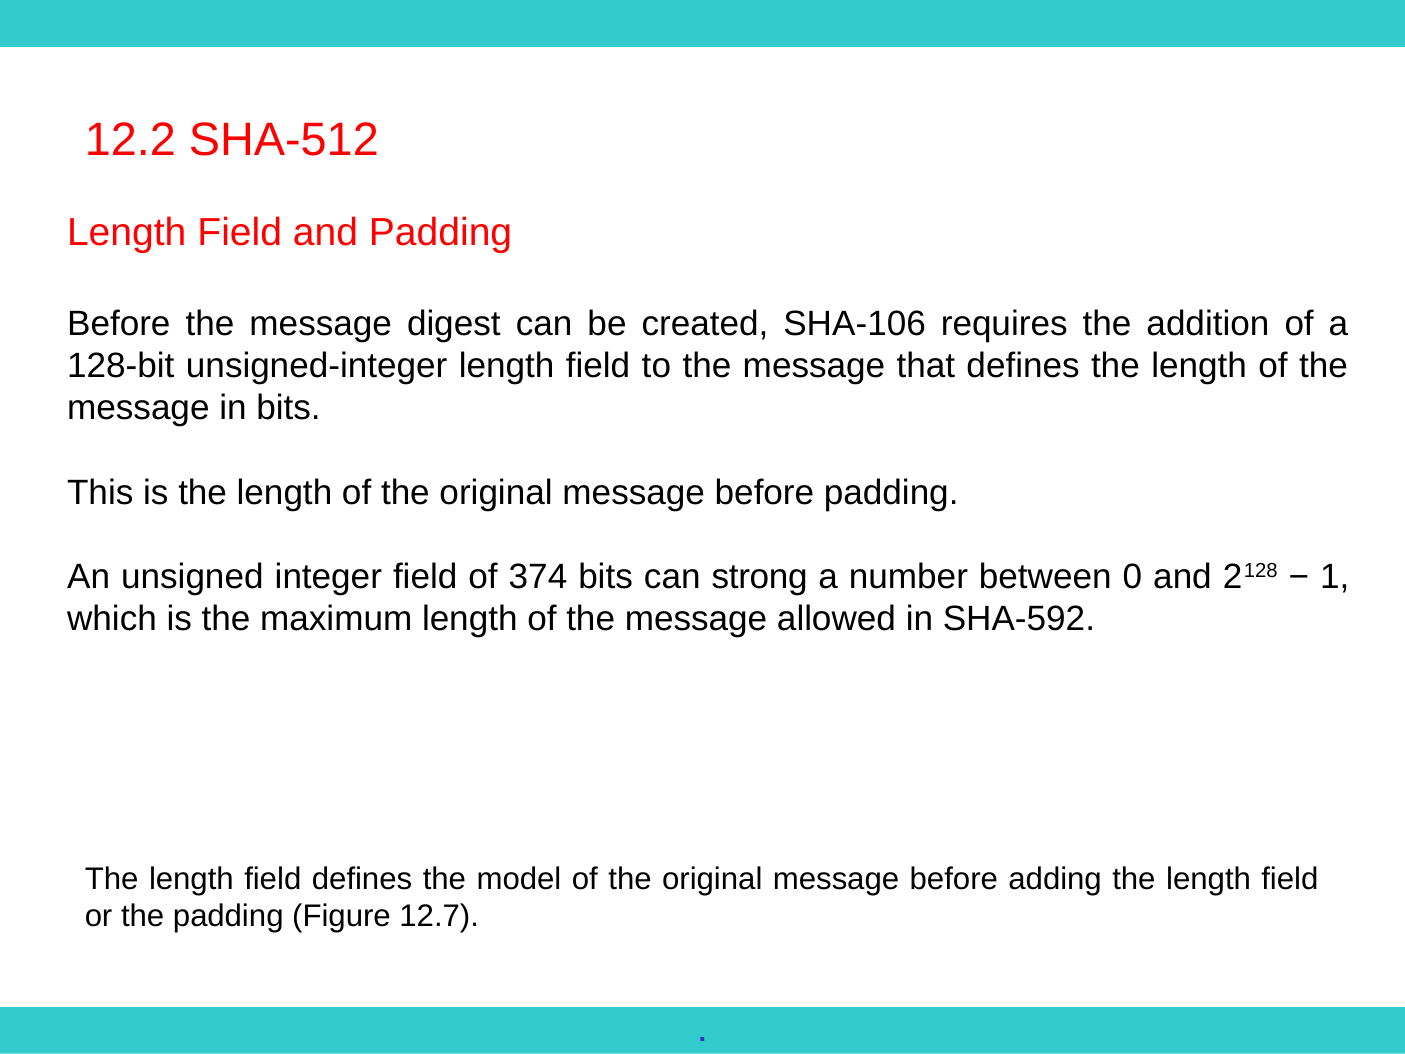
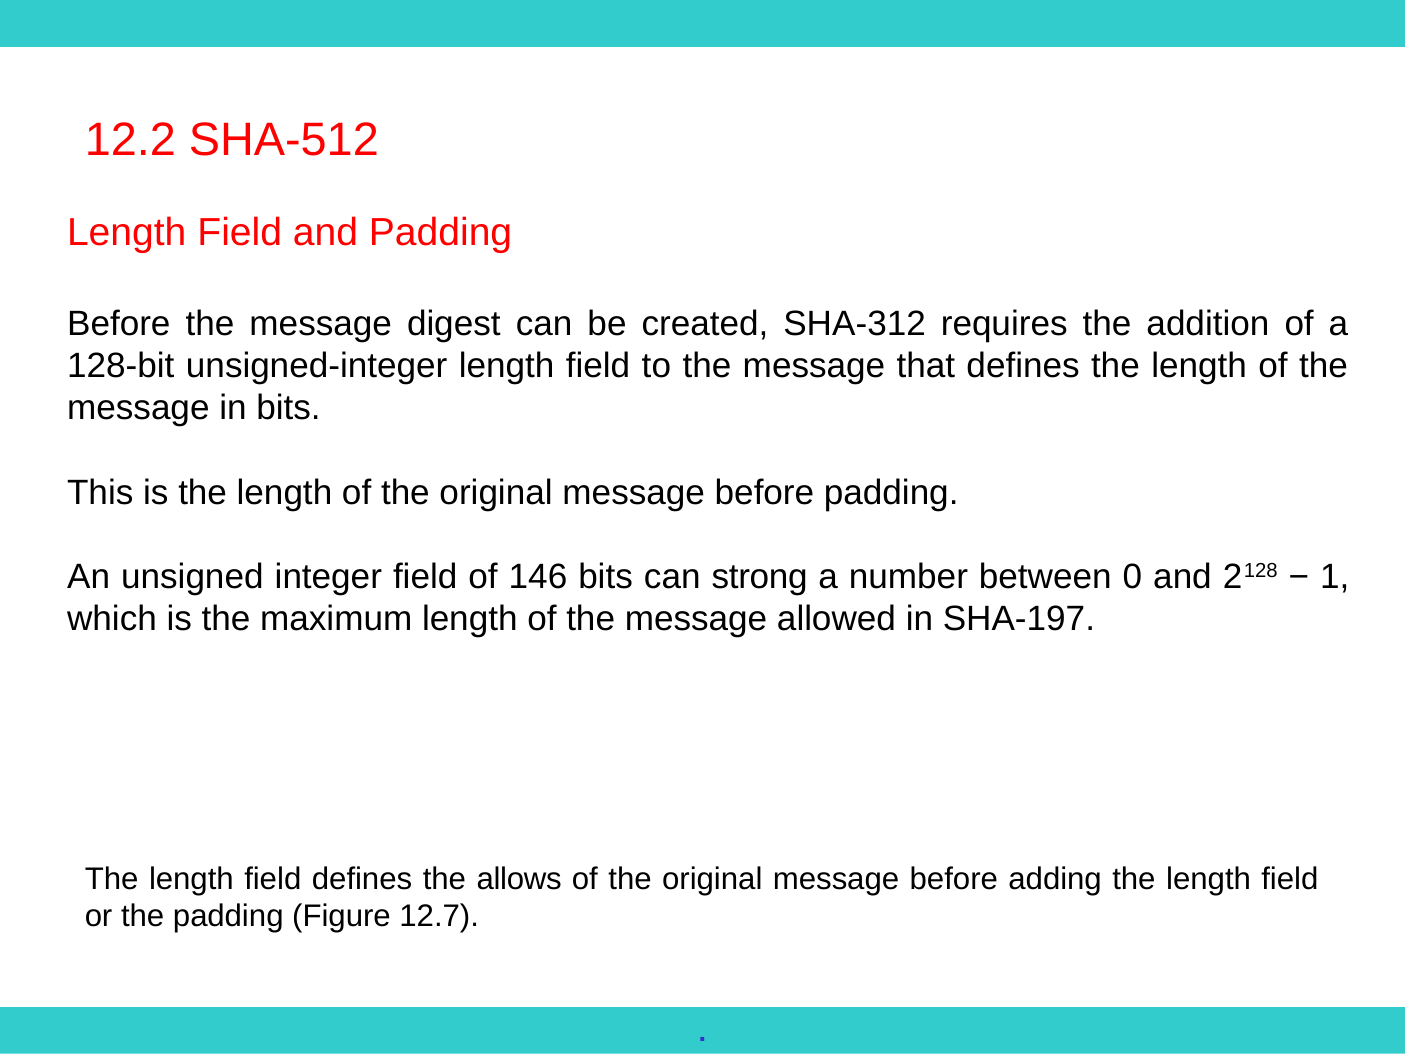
SHA-106: SHA-106 -> SHA-312
374: 374 -> 146
SHA-592: SHA-592 -> SHA-197
model: model -> allows
